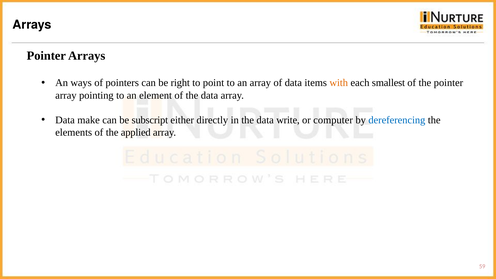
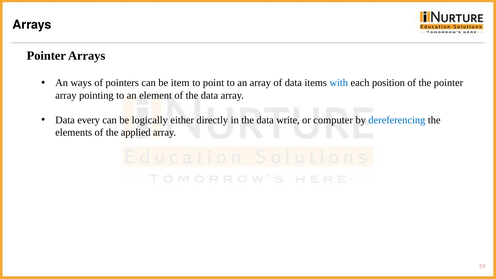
right: right -> item
with colour: orange -> blue
smallest: smallest -> position
make: make -> every
subscript: subscript -> logically
